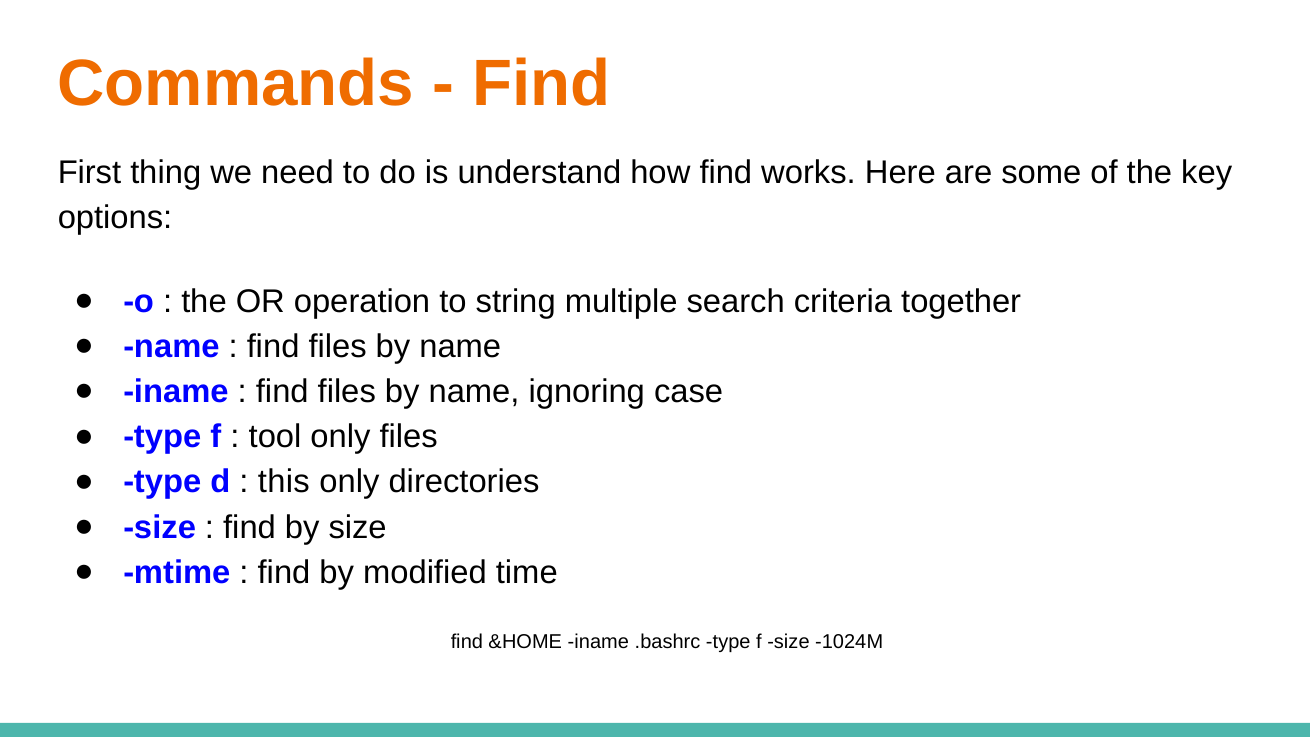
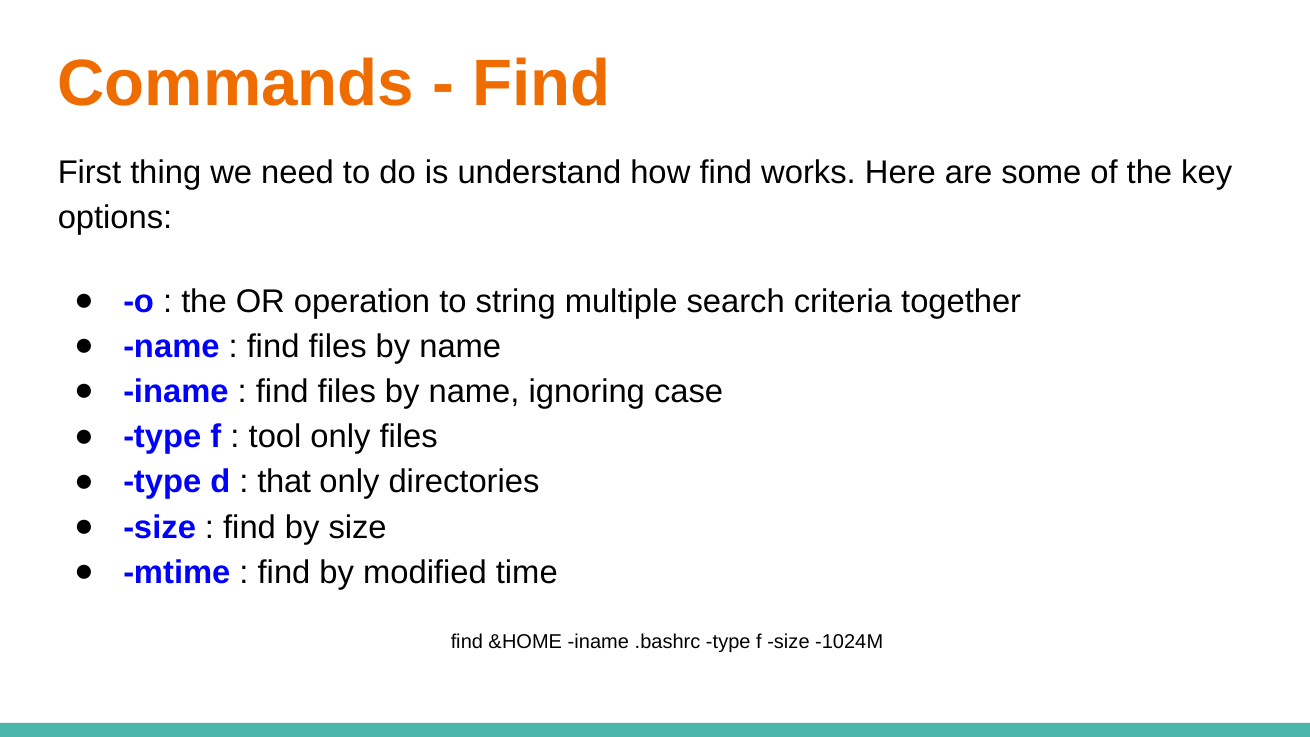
this: this -> that
